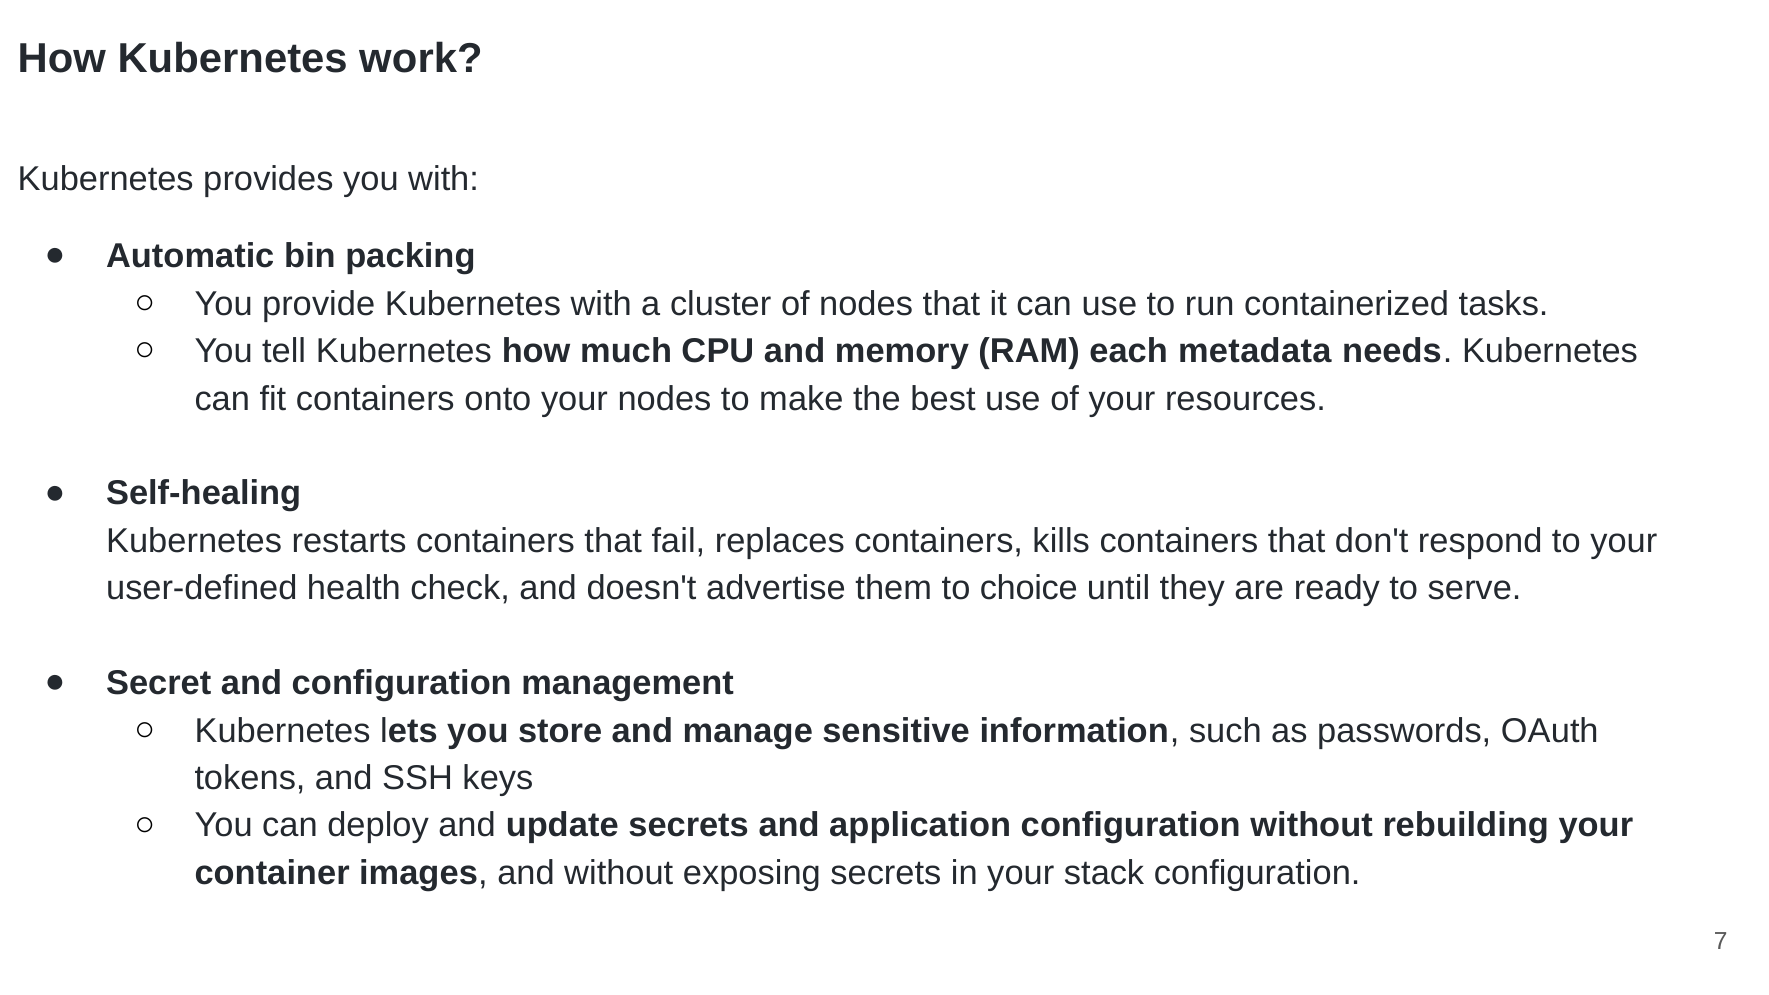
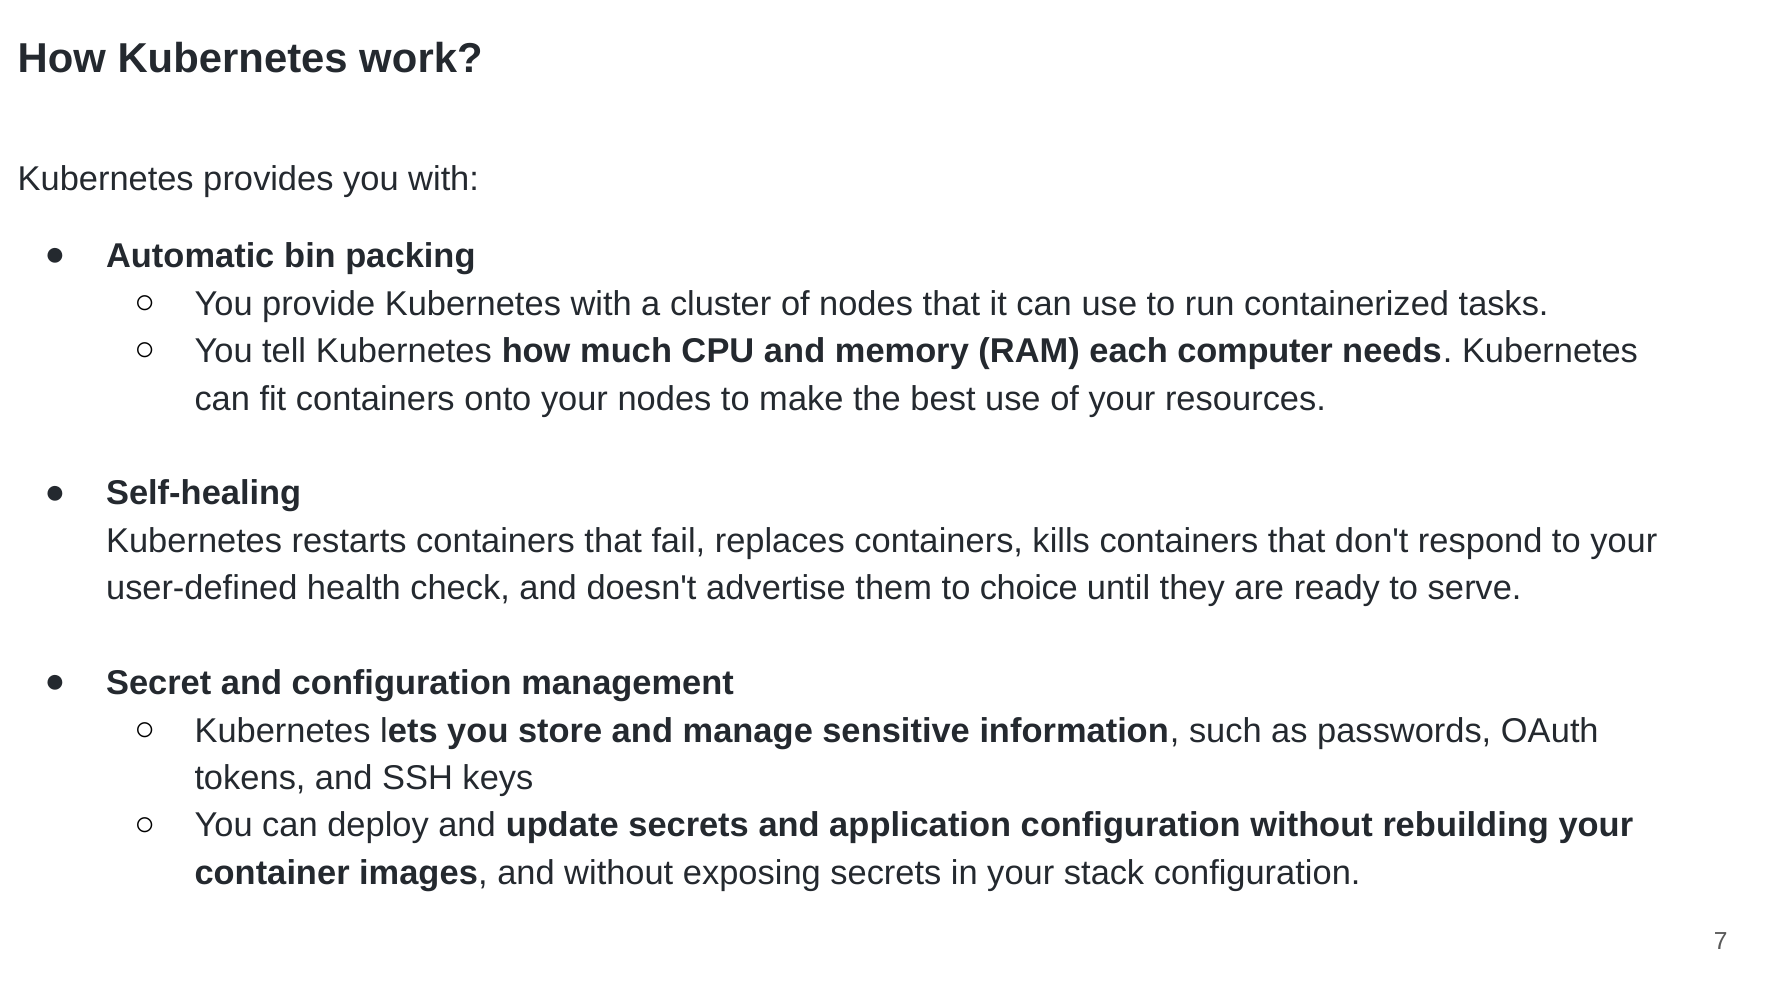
metadata: metadata -> computer
